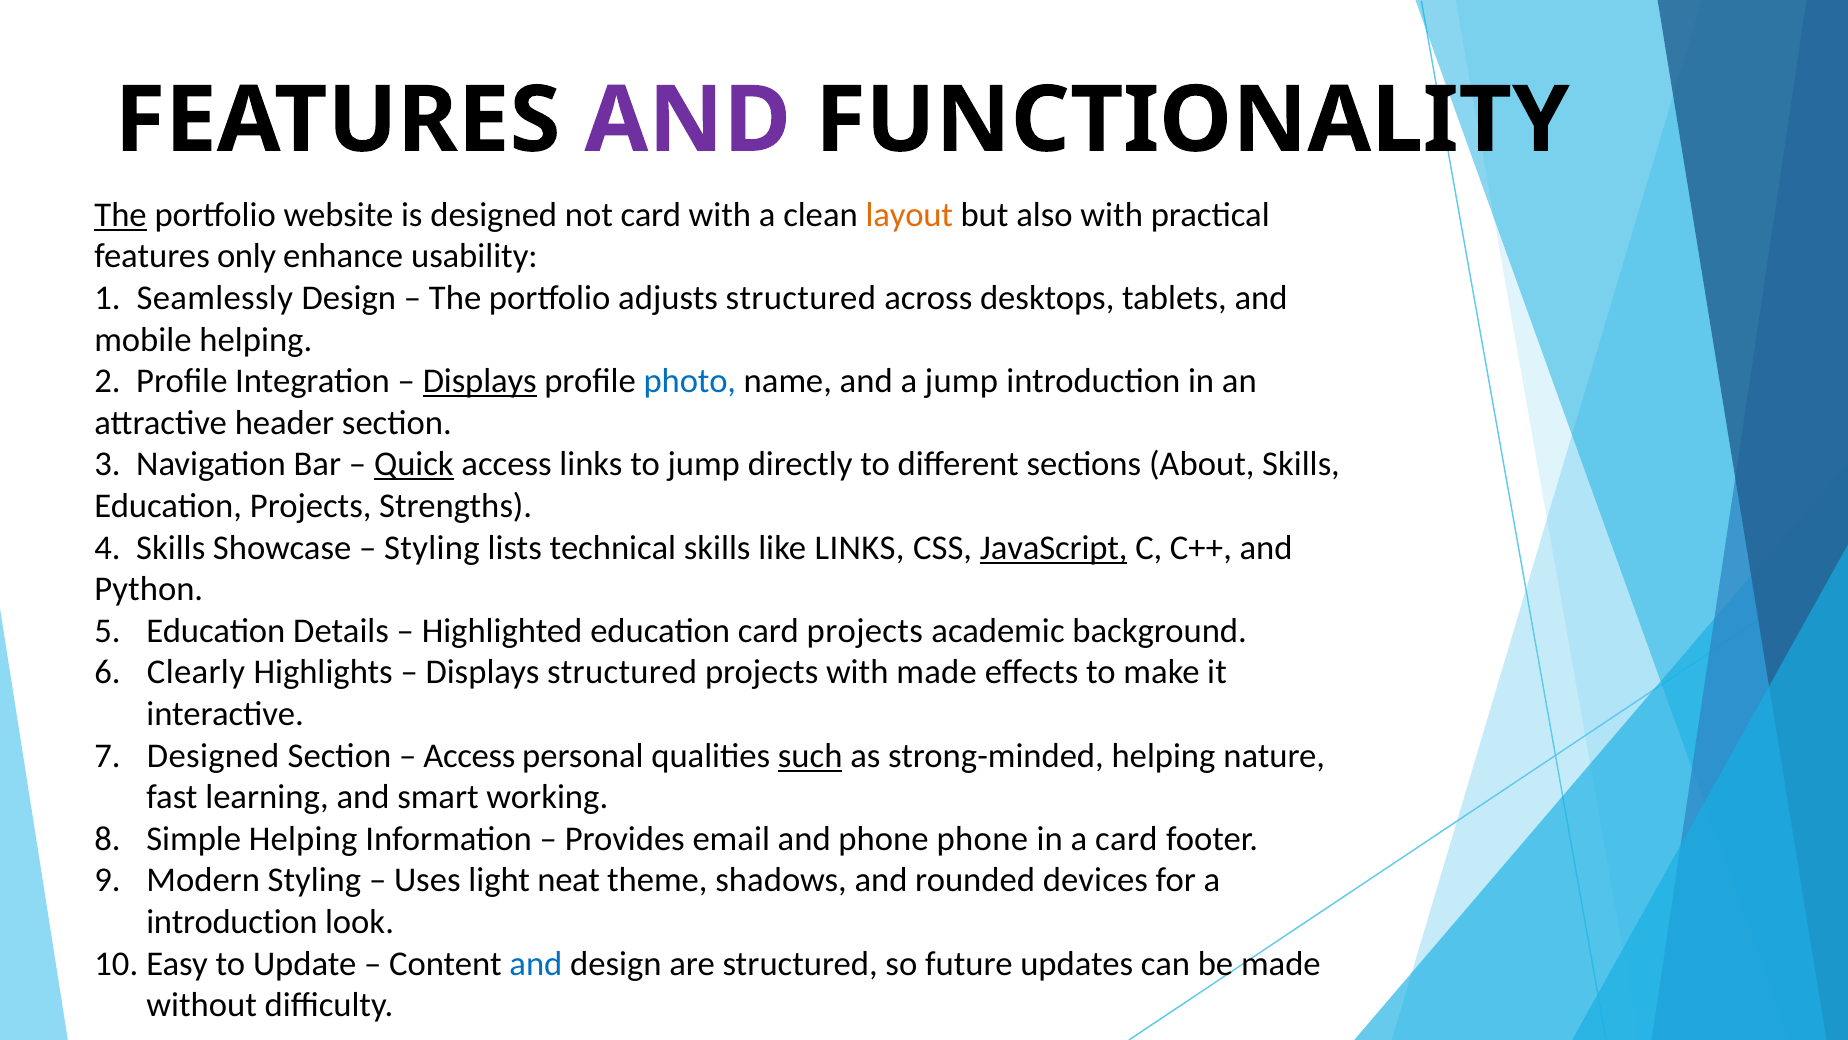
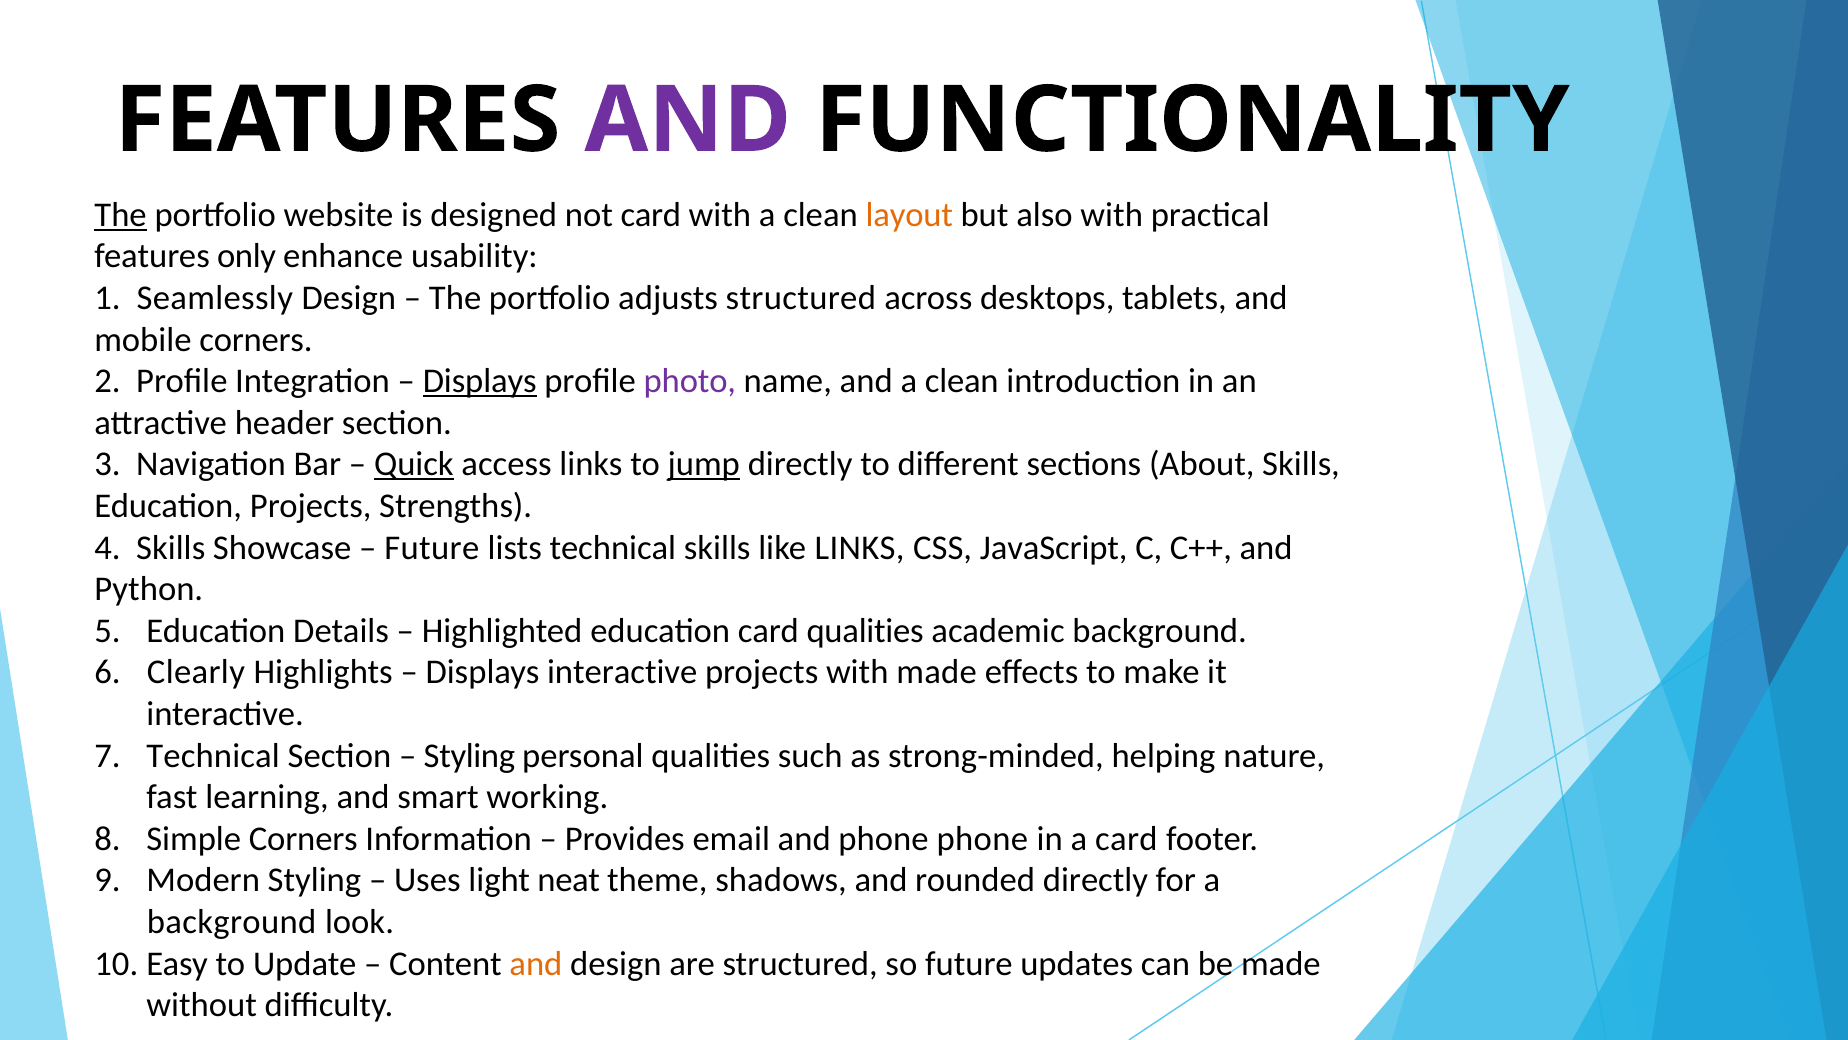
mobile helping: helping -> corners
photo colour: blue -> purple
and a jump: jump -> clean
jump at (704, 464) underline: none -> present
Styling at (432, 547): Styling -> Future
JavaScript underline: present -> none
card projects: projects -> qualities
Displays structured: structured -> interactive
Designed at (213, 755): Designed -> Technical
Access at (469, 755): Access -> Styling
such underline: present -> none
Simple Helping: Helping -> Corners
rounded devices: devices -> directly
introduction at (232, 922): introduction -> background
and at (536, 963) colour: blue -> orange
